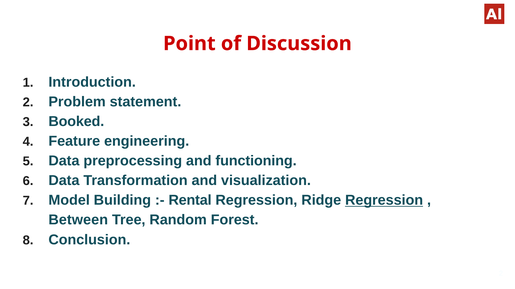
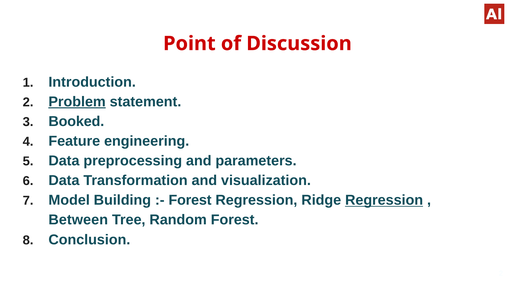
Problem underline: none -> present
functioning: functioning -> parameters
Rental at (190, 201): Rental -> Forest
